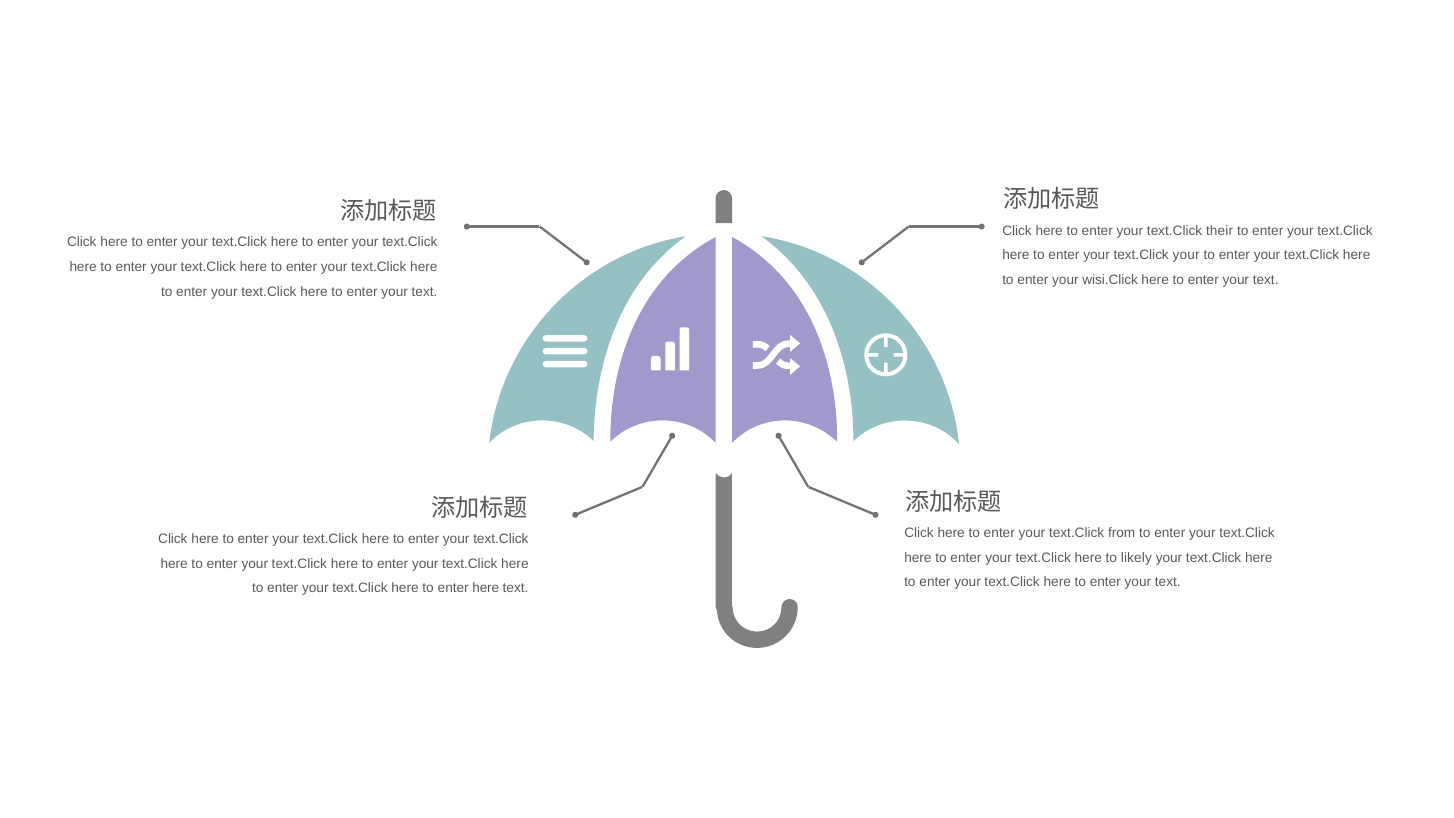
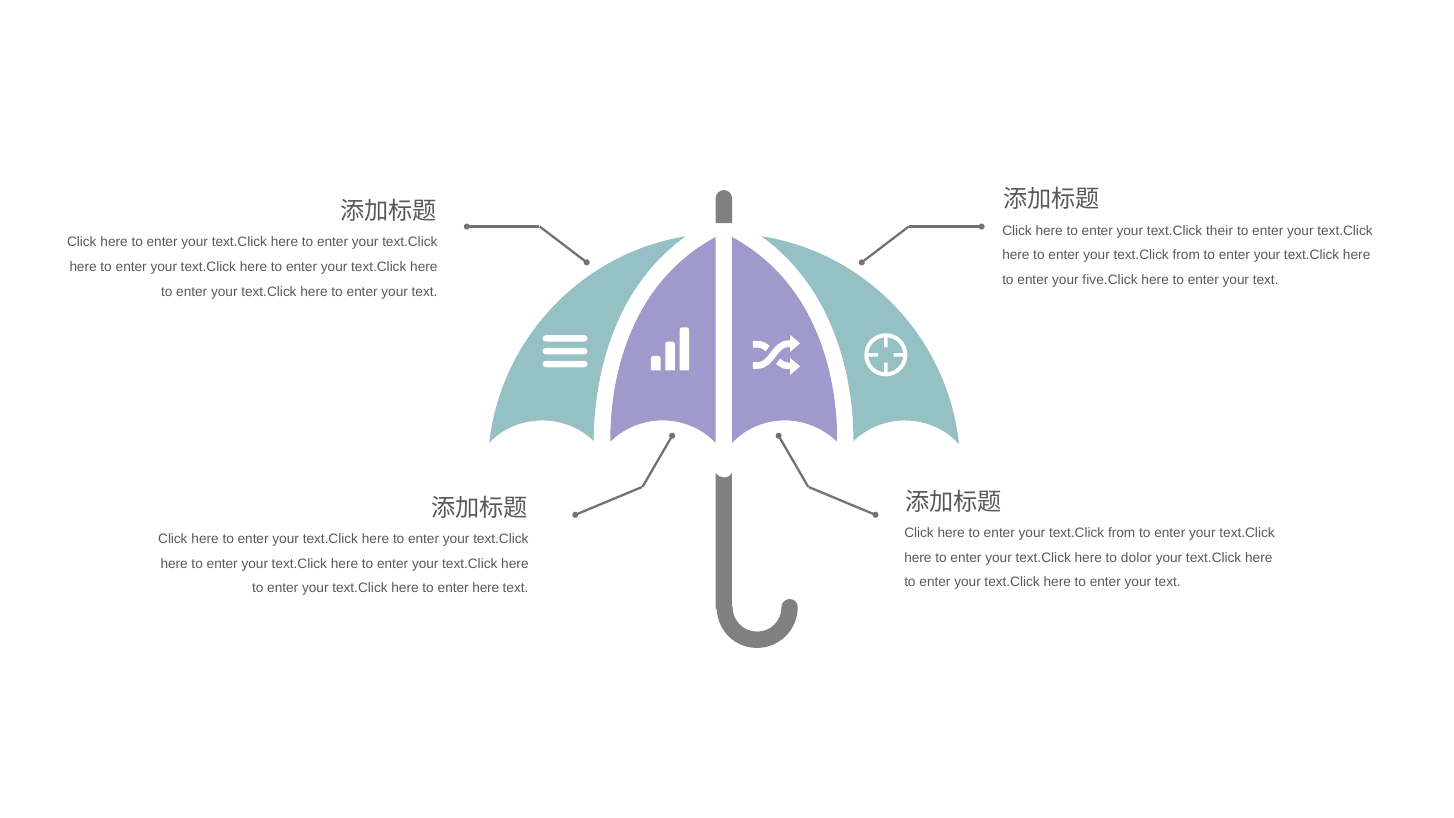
your at (1186, 255): your -> from
wisi.Click: wisi.Click -> five.Click
likely: likely -> dolor
